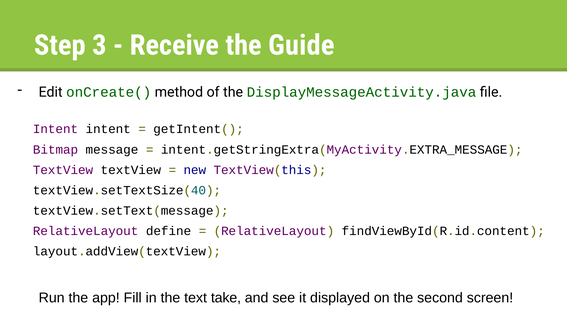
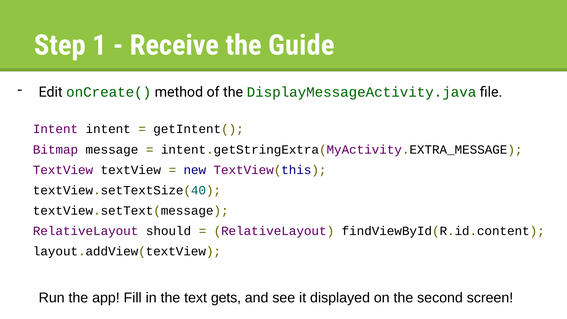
3: 3 -> 1
define: define -> should
take: take -> gets
